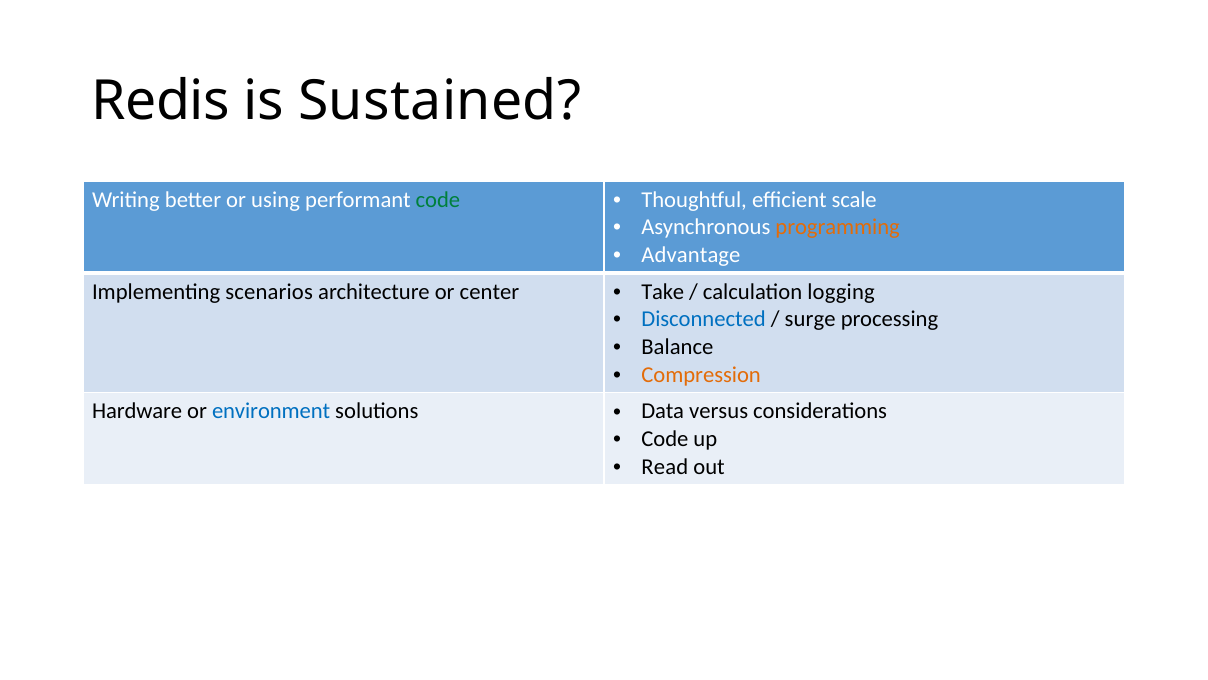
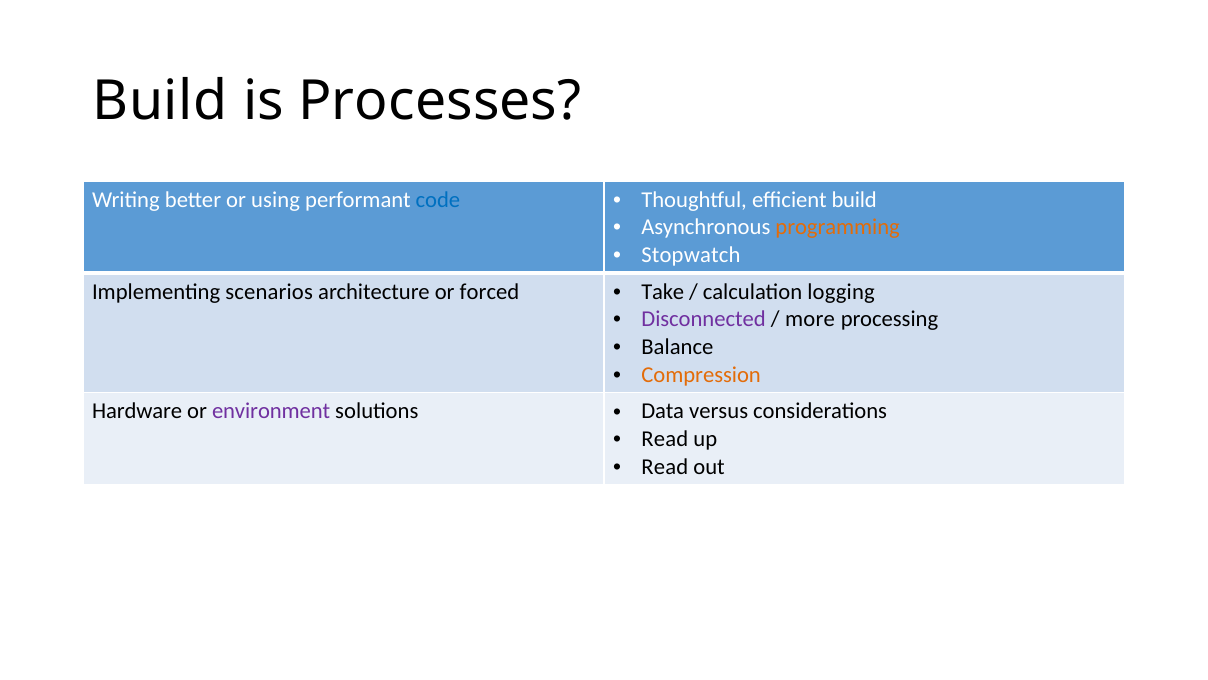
Redis at (161, 101): Redis -> Build
Sustained: Sustained -> Processes
code at (438, 200) colour: green -> blue
efficient scale: scale -> build
Advantage: Advantage -> Stopwatch
center: center -> forced
Disconnected colour: blue -> purple
surge: surge -> more
environment colour: blue -> purple
Code at (665, 439): Code -> Read
